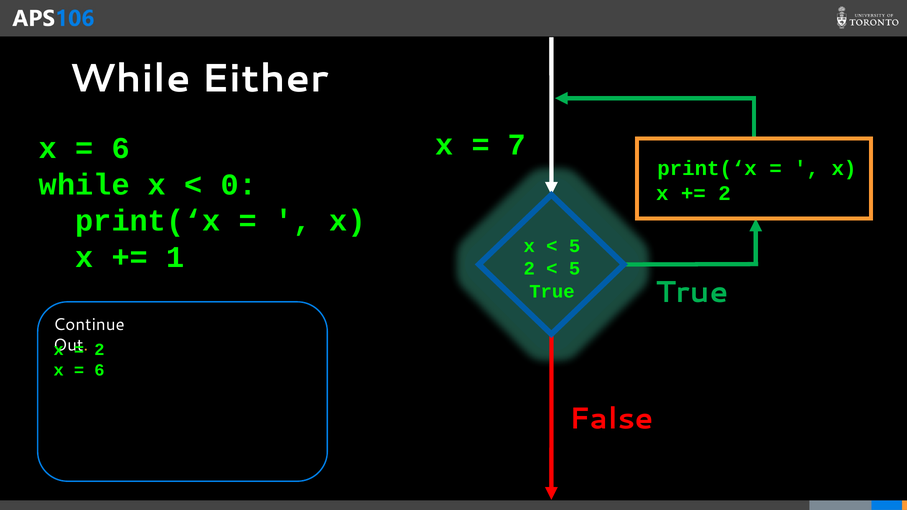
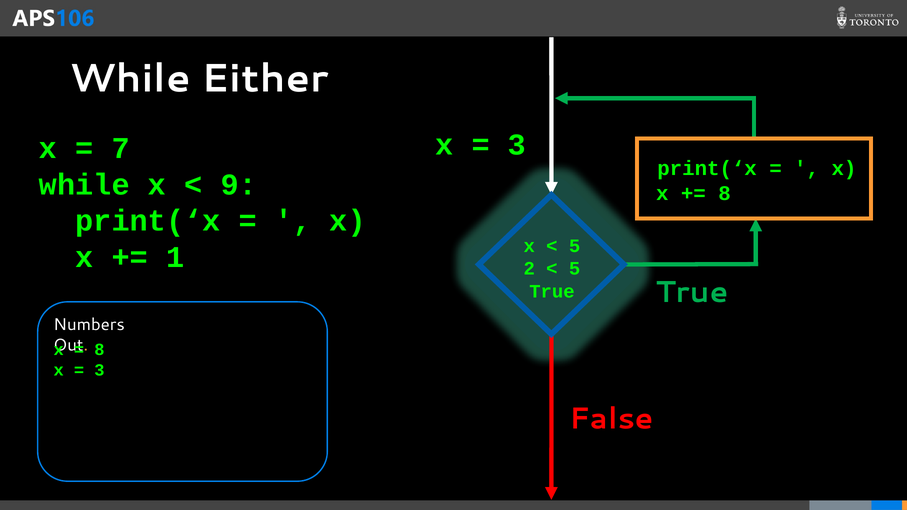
7 at (517, 145): 7 -> 3
6 at (121, 148): 6 -> 7
0: 0 -> 9
2 at (725, 194): 2 -> 8
Continue: Continue -> Numbers
2 at (99, 350): 2 -> 8
6 at (99, 370): 6 -> 3
